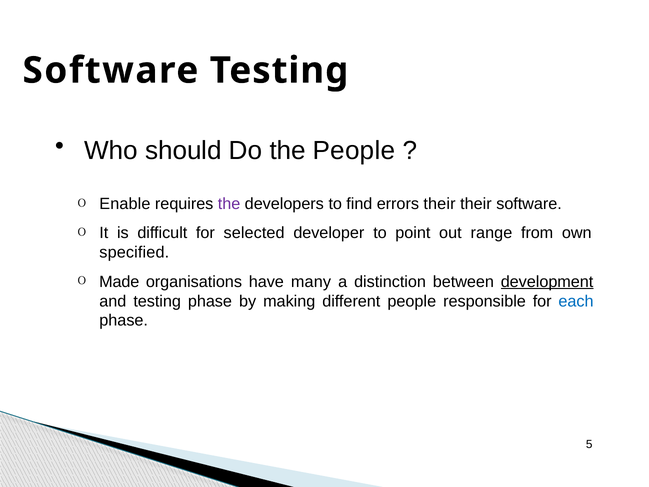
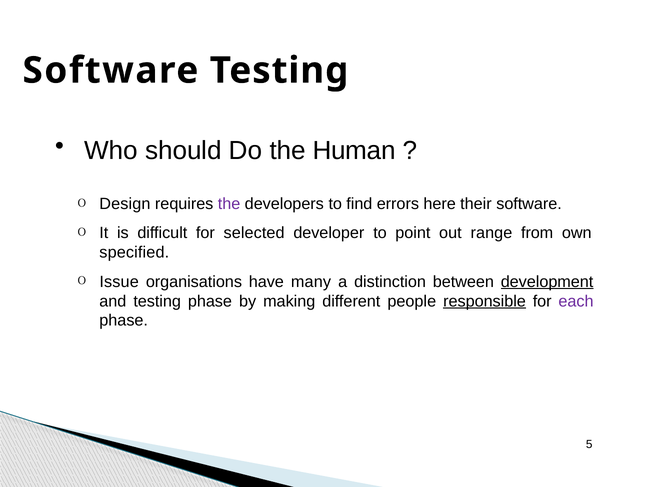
the People: People -> Human
Enable: Enable -> Design
errors their: their -> here
Made: Made -> Issue
responsible underline: none -> present
each colour: blue -> purple
